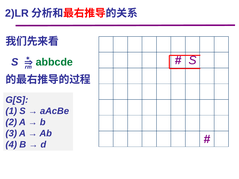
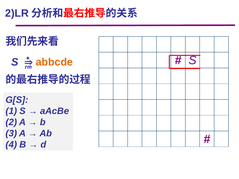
abbcde colour: green -> orange
